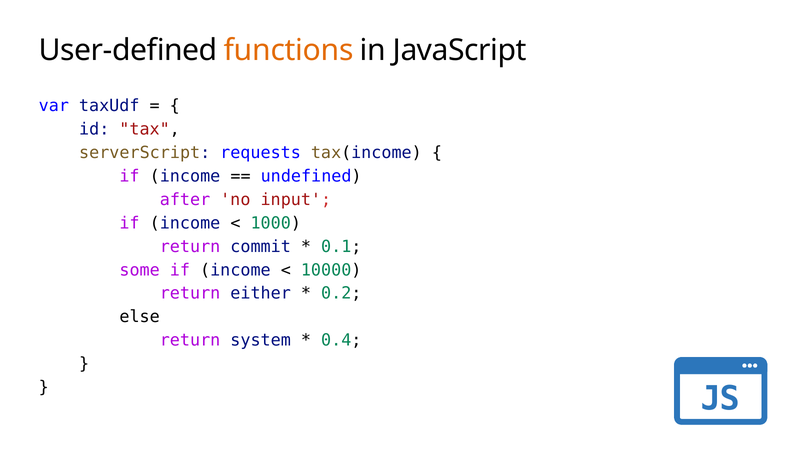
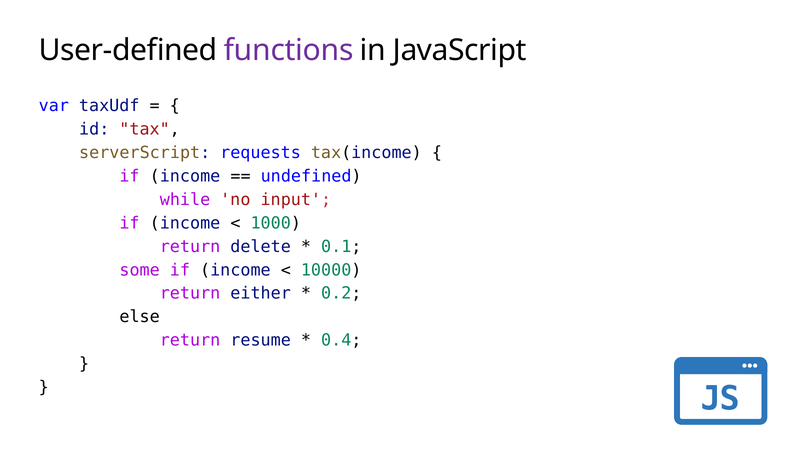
functions colour: orange -> purple
after: after -> while
commit: commit -> delete
system: system -> resume
